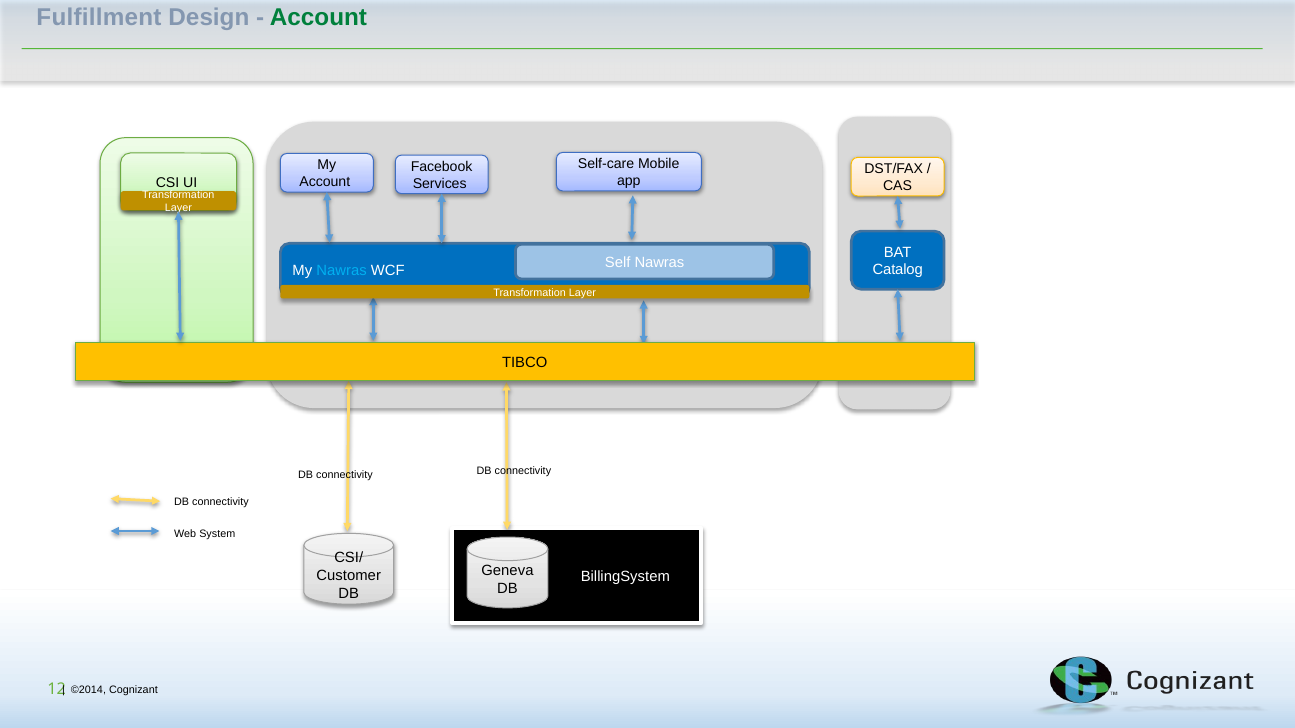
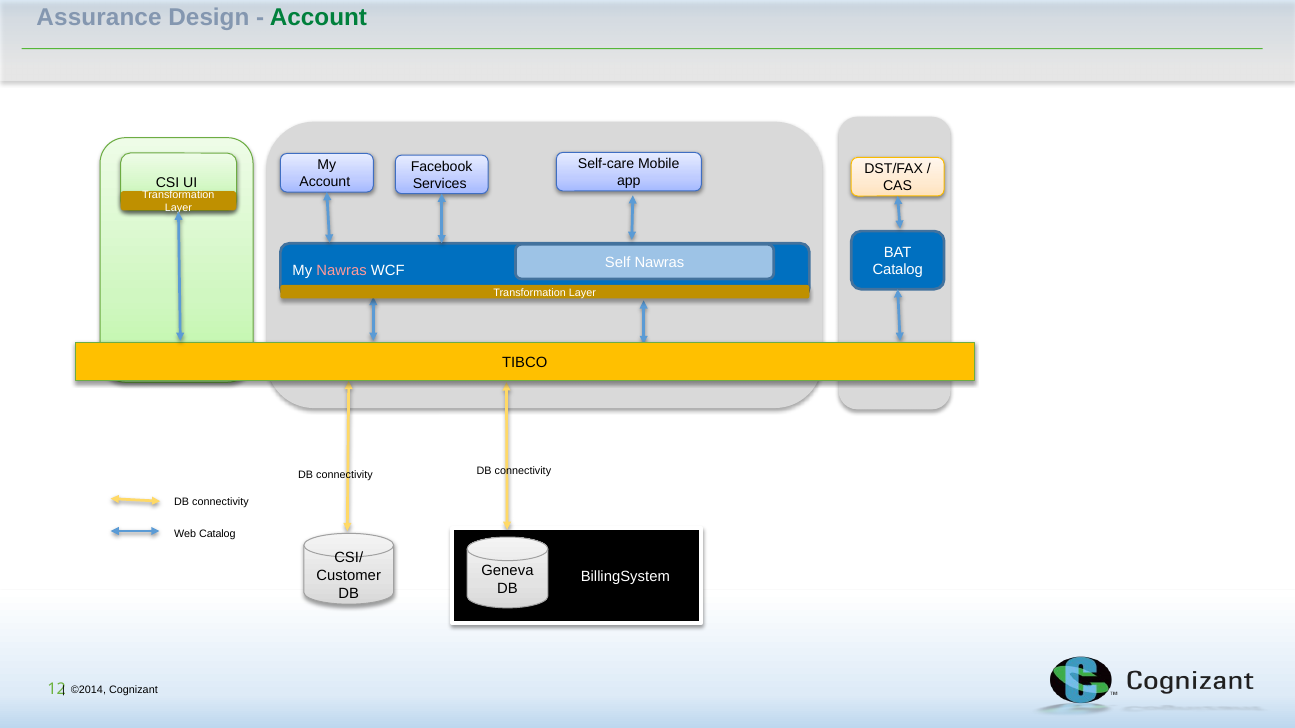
Fulfillment: Fulfillment -> Assurance
Nawras at (342, 271) colour: light blue -> pink
Web System: System -> Catalog
